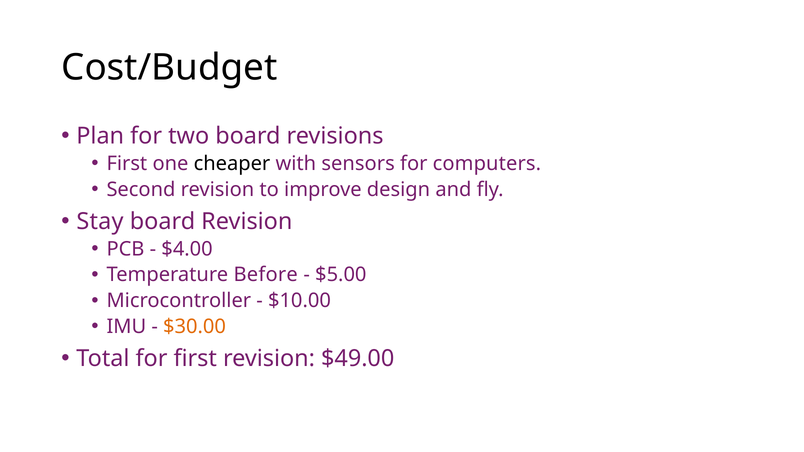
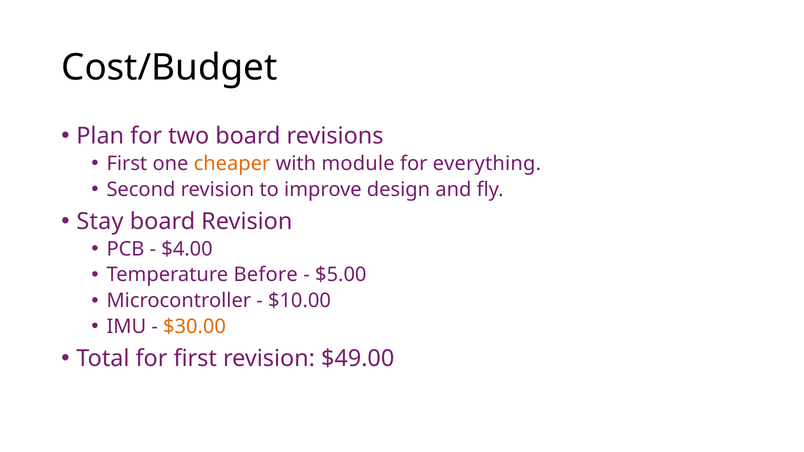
cheaper colour: black -> orange
sensors: sensors -> module
computers: computers -> everything
